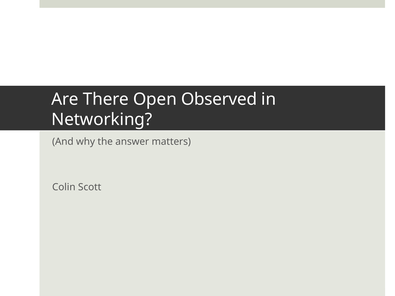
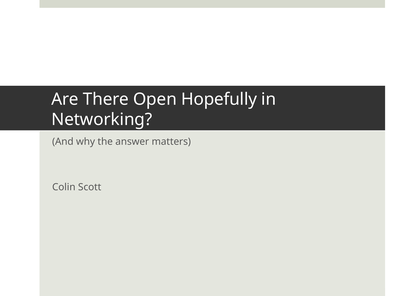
Observed: Observed -> Hopefully
